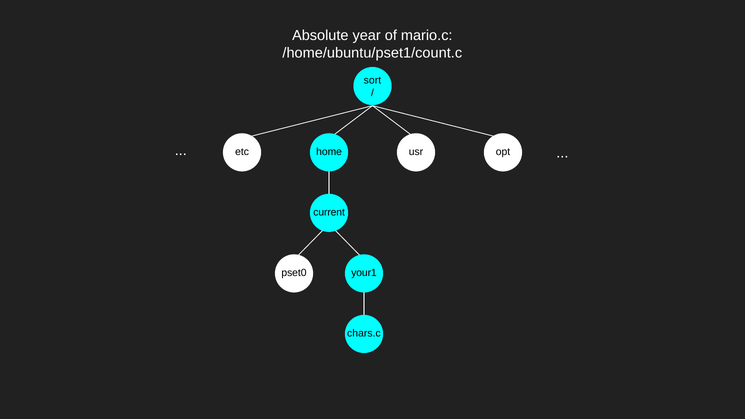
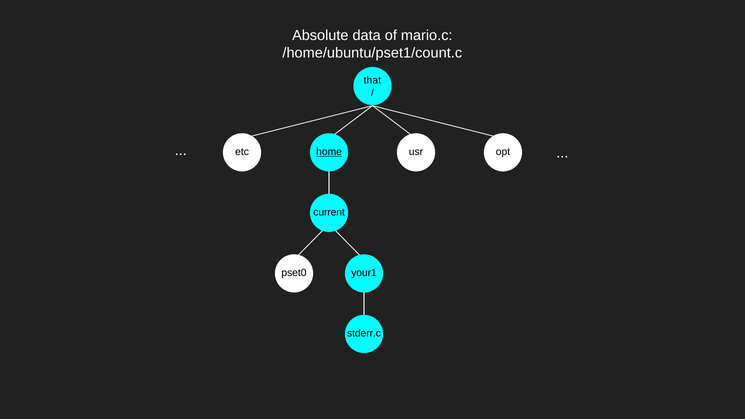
year: year -> data
sort: sort -> that
home underline: none -> present
chars.c: chars.c -> stderr.c
